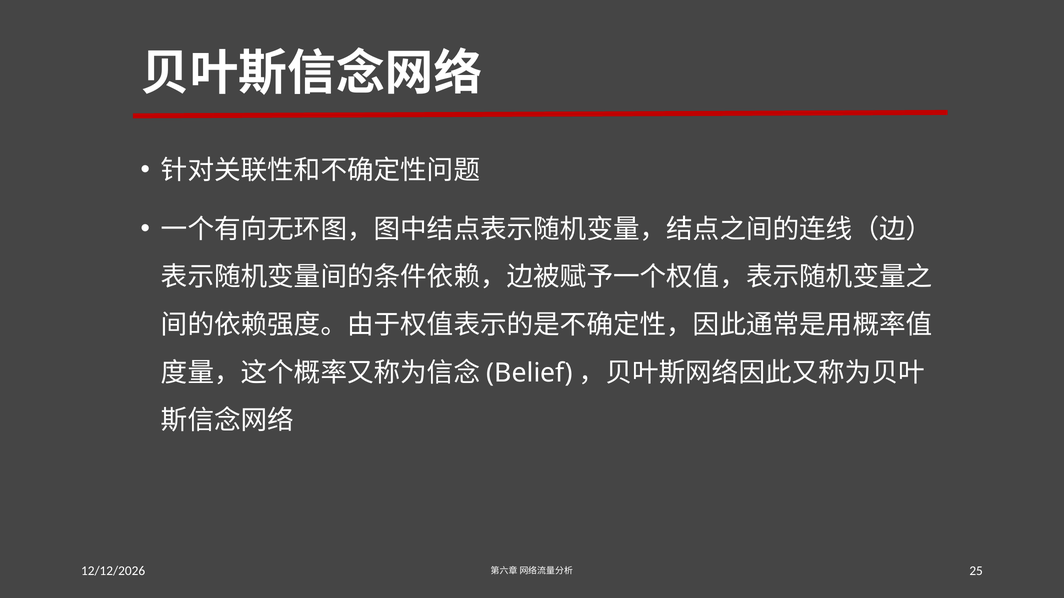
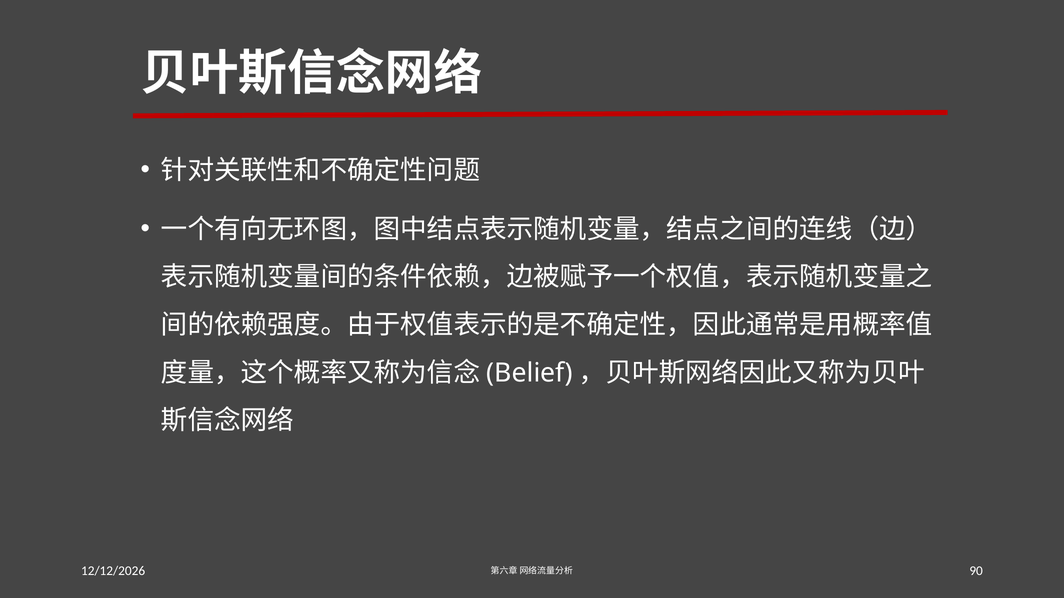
25: 25 -> 90
